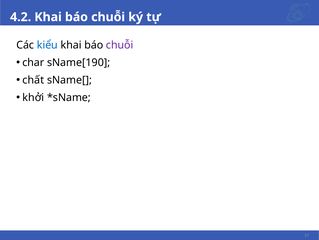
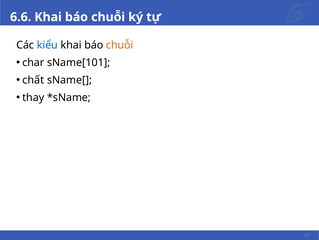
4.2: 4.2 -> 6.6
chuỗi at (120, 45) colour: purple -> orange
sName[190: sName[190 -> sName[101
khởi: khởi -> thay
